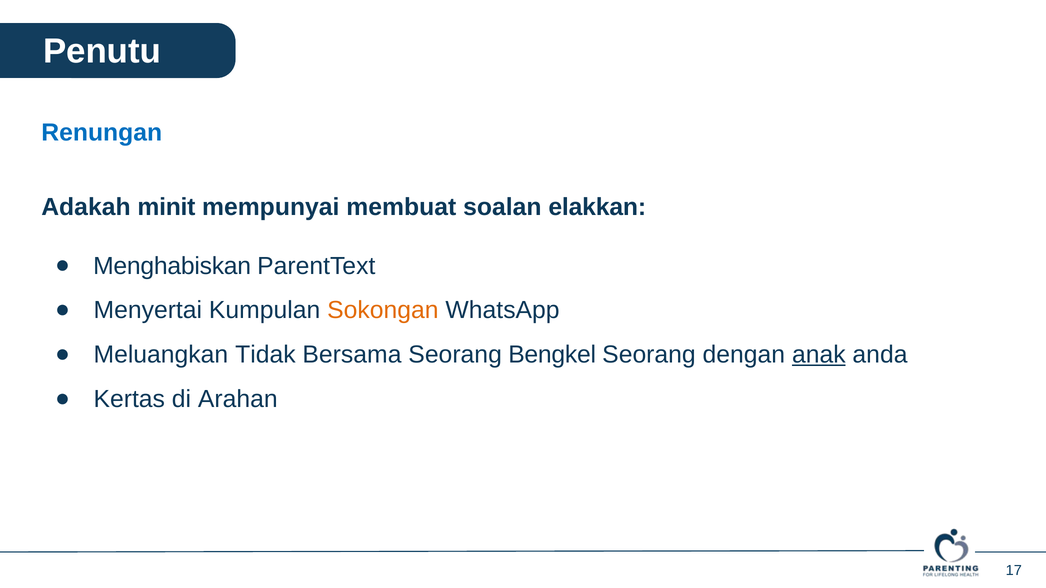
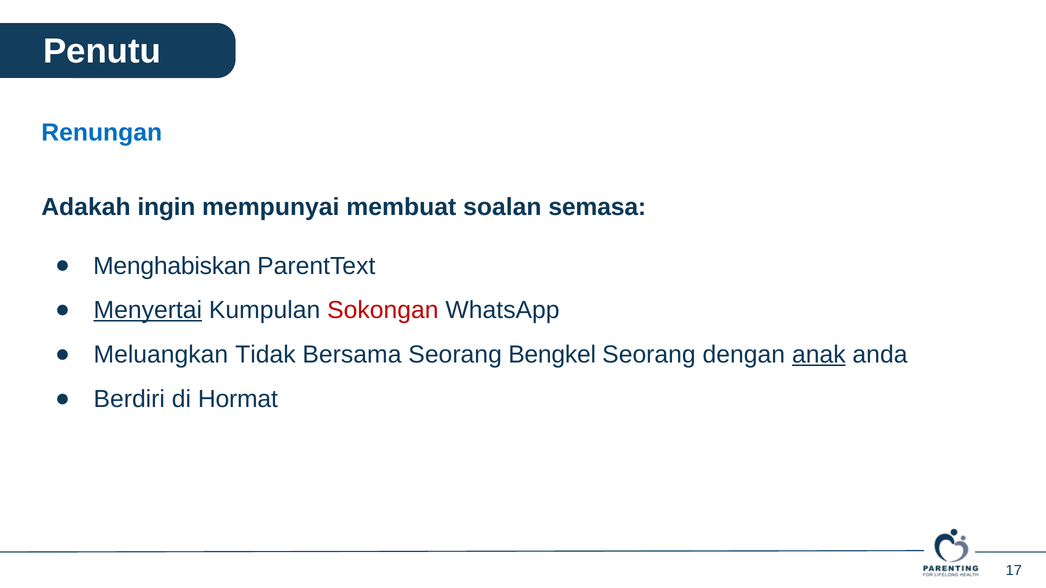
minit: minit -> ingin
elakkan: elakkan -> semasa
Menyertai underline: none -> present
Sokongan colour: orange -> red
Kertas: Kertas -> Berdiri
Arahan: Arahan -> Hormat
